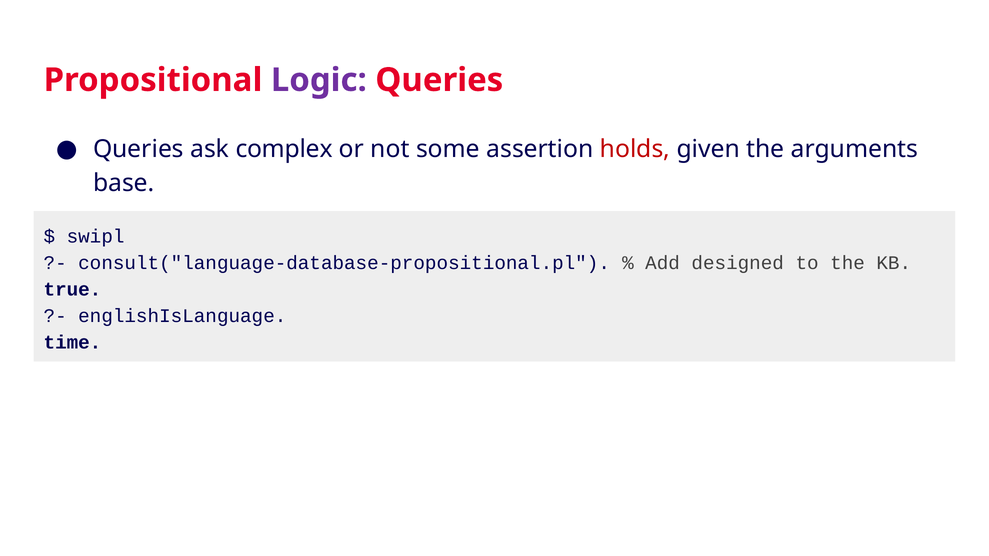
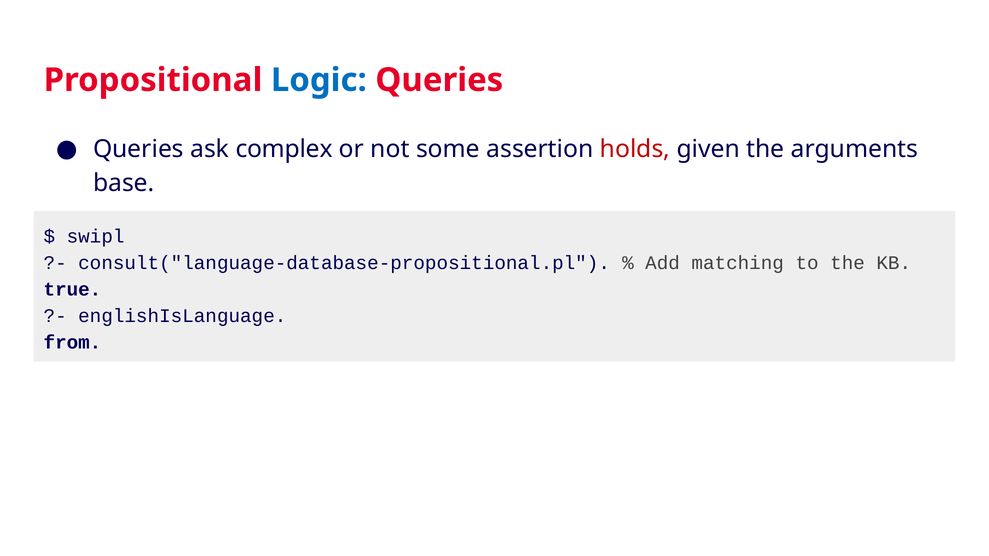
Logic colour: purple -> blue
designed: designed -> matching
time: time -> from
